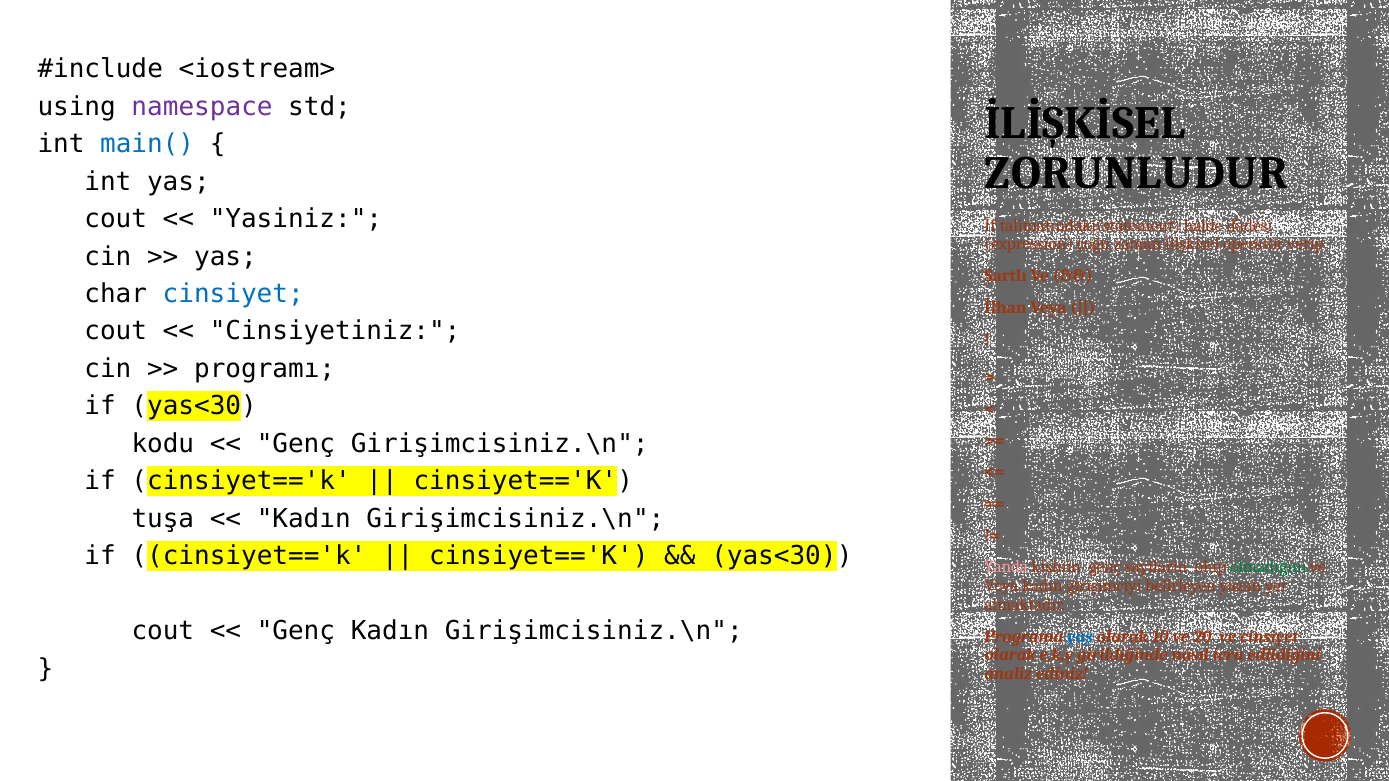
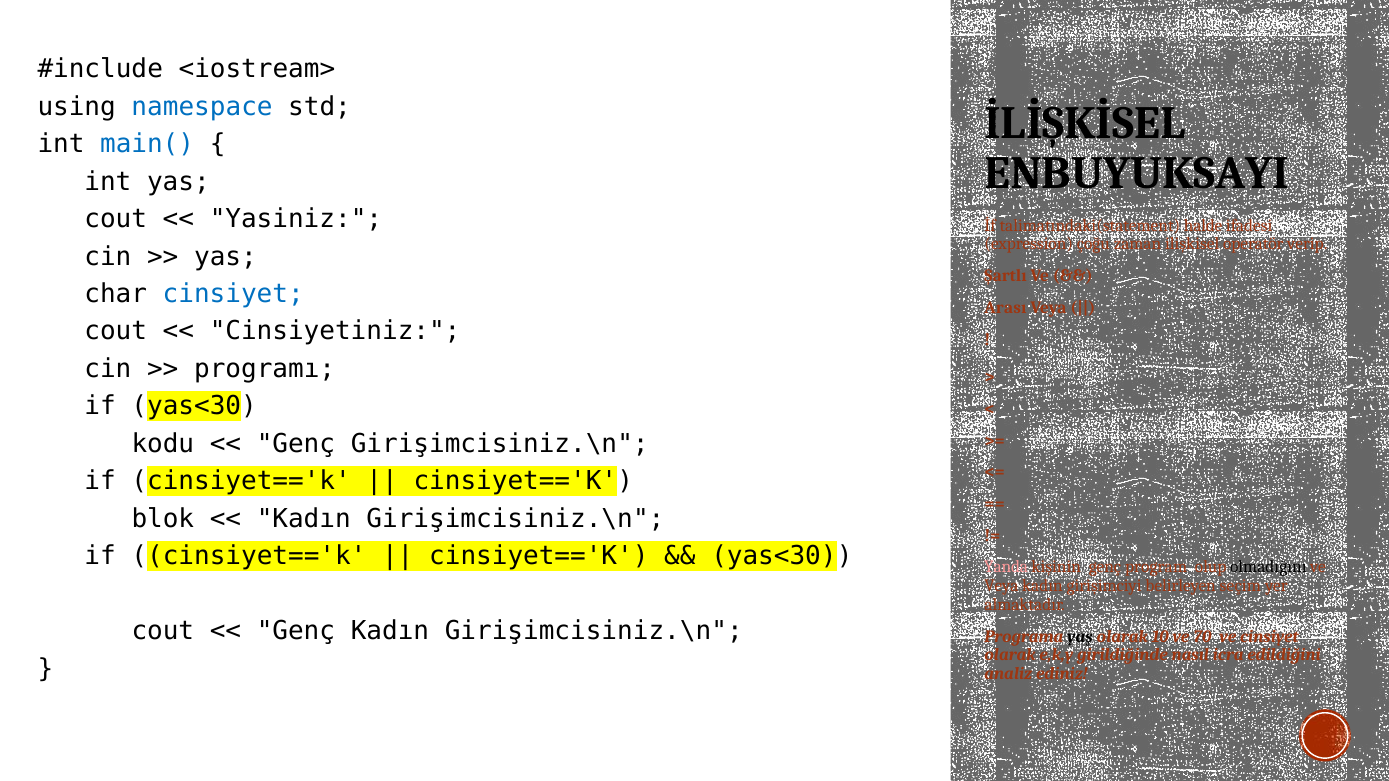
namespace colour: purple -> blue
ZORUNLUDUR: ZORUNLUDUR -> ENBUYUKSAYI
İlhan: İlhan -> Arası
tuşa: tuşa -> blok
sayilarin: sayilarin -> program
olmadığını colour: green -> black
yazan: yazan -> seçim
yaş colour: blue -> black
20: 20 -> 70
